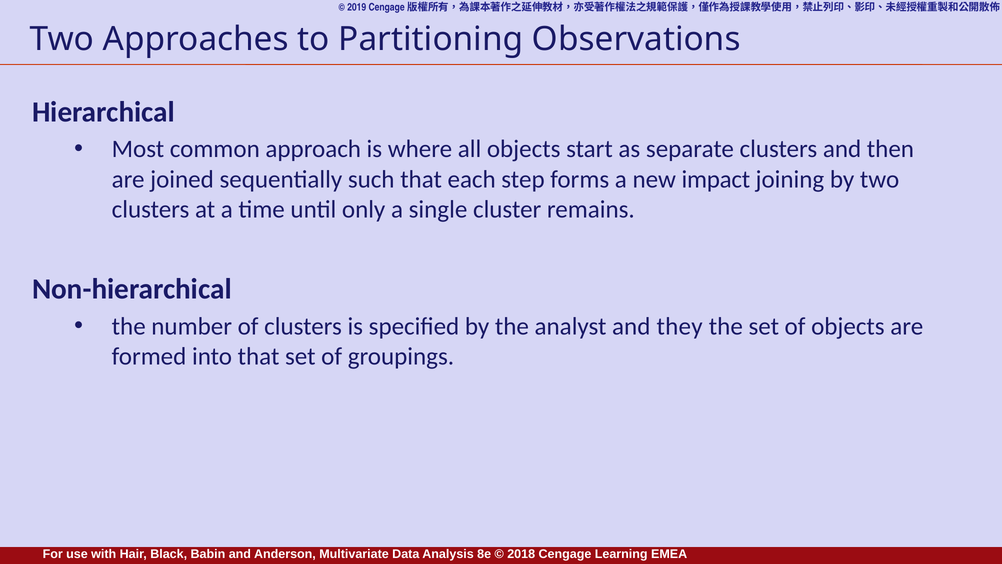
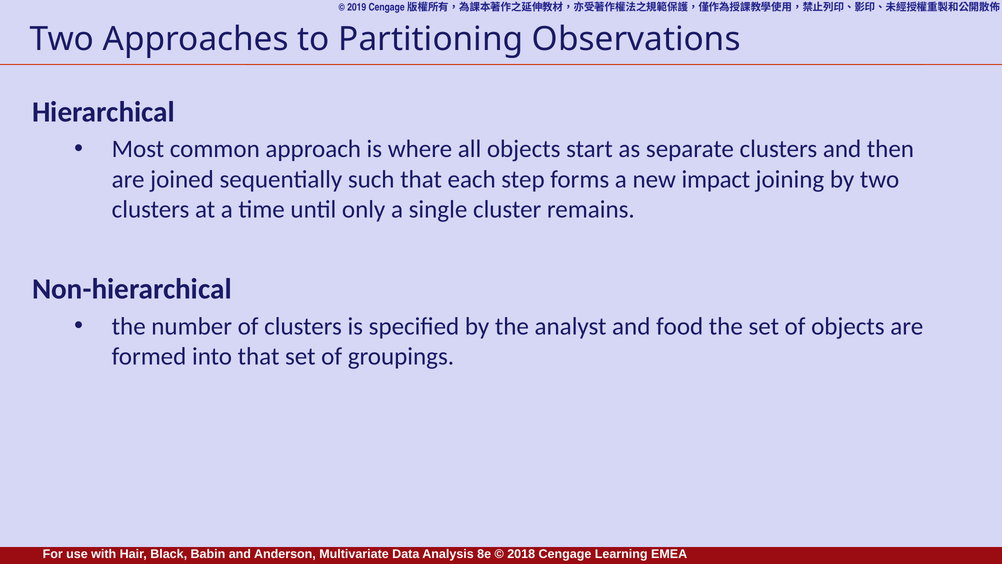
they: they -> food
